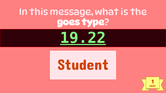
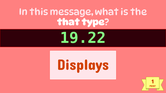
goes: goes -> that
19.22 underline: present -> none
Student: Student -> Displays
